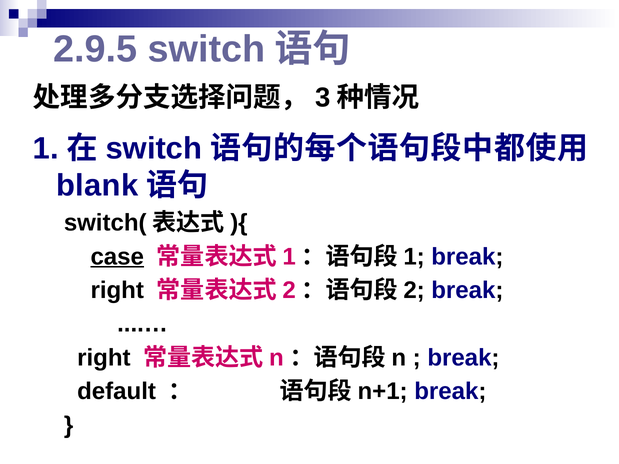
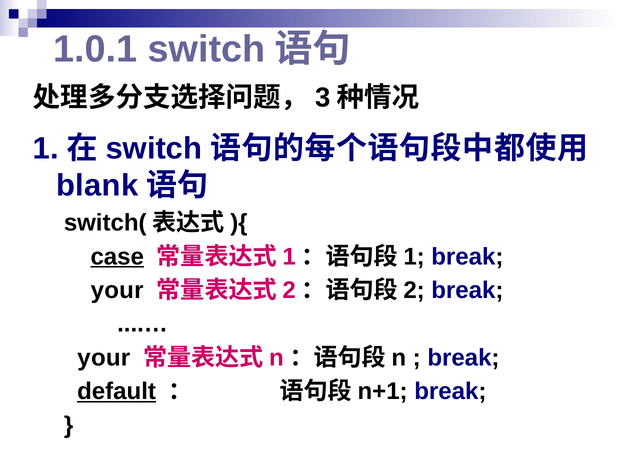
2.9.5: 2.9.5 -> 1.0.1
right at (117, 290): right -> your
right at (104, 358): right -> your
default underline: none -> present
